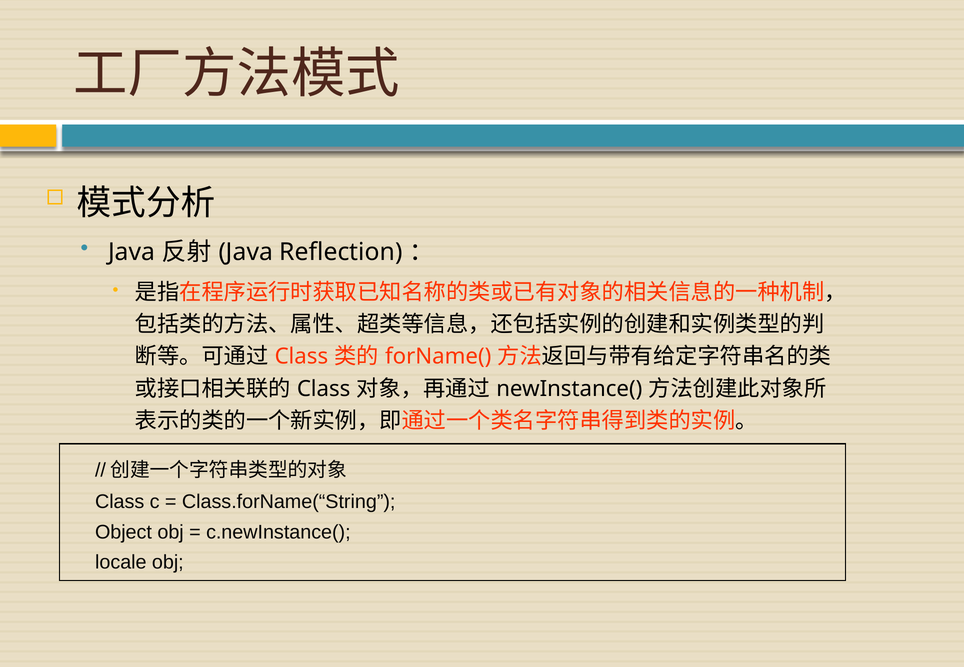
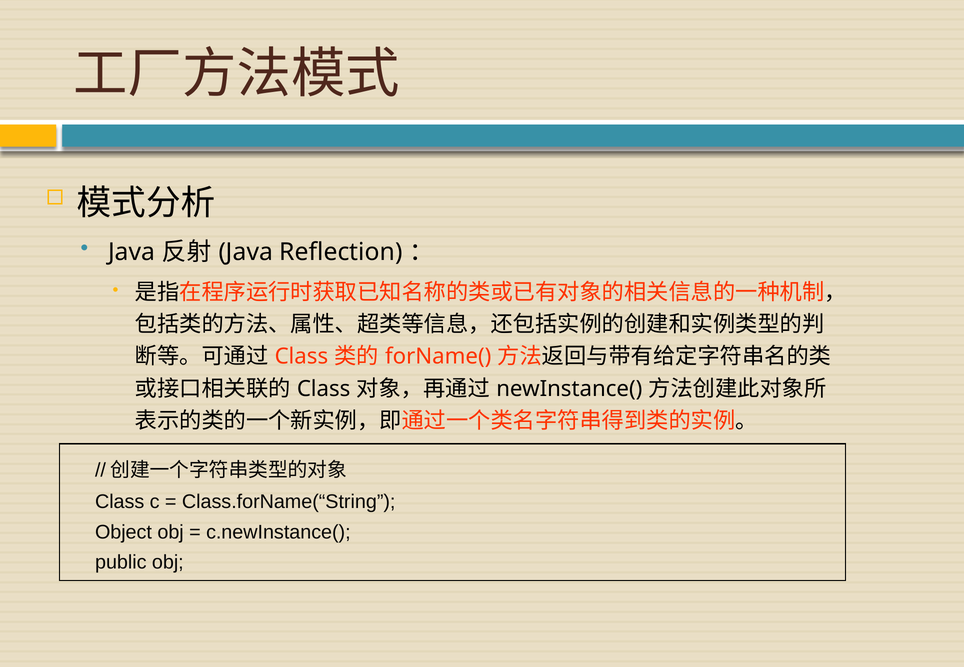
locale: locale -> public
